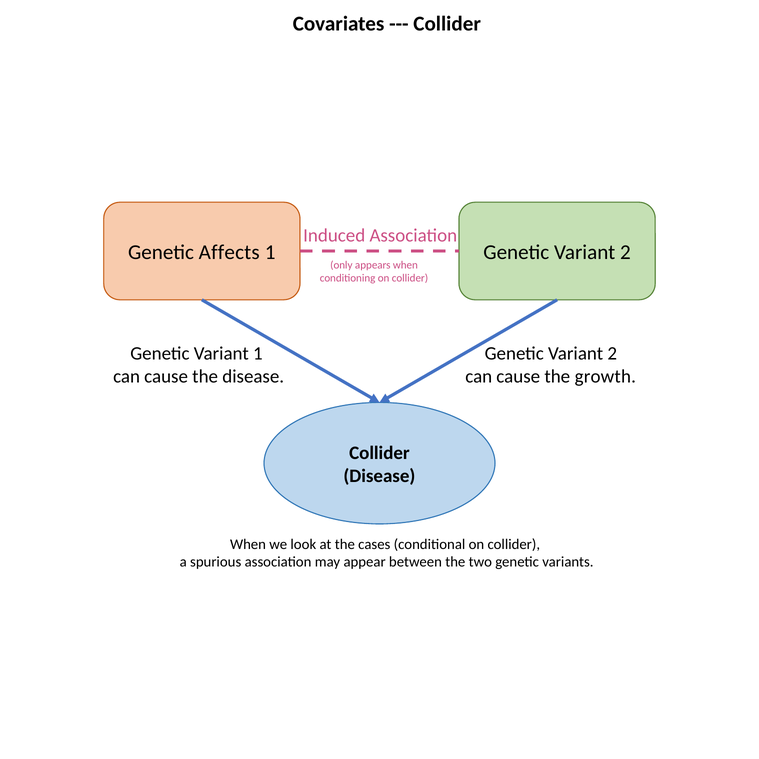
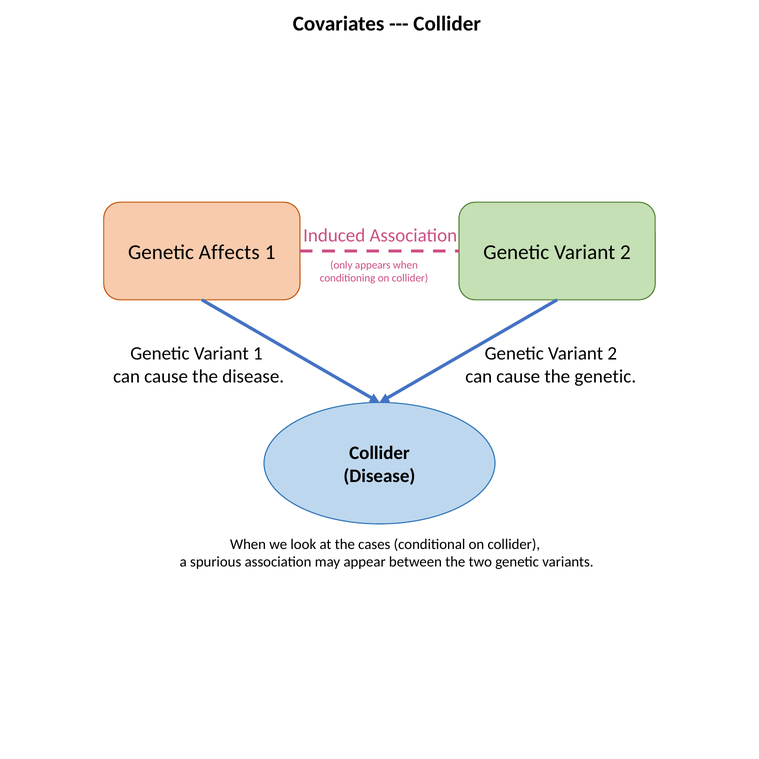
the growth: growth -> genetic
